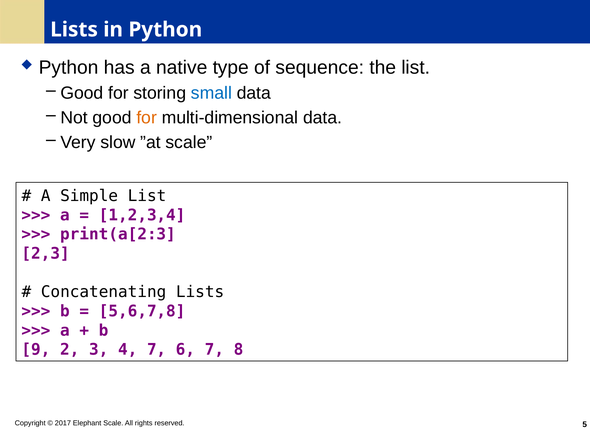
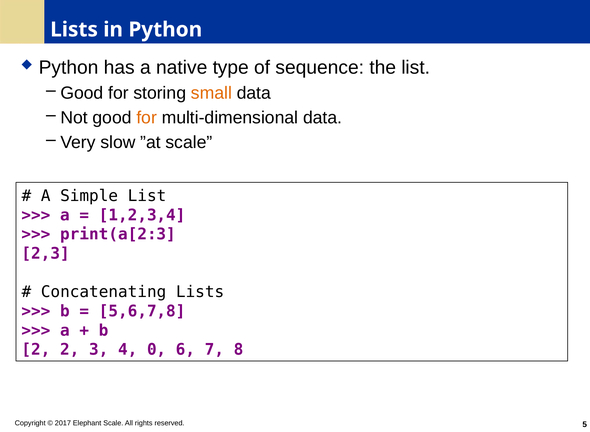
small colour: blue -> orange
9 at (36, 349): 9 -> 2
4 7: 7 -> 0
